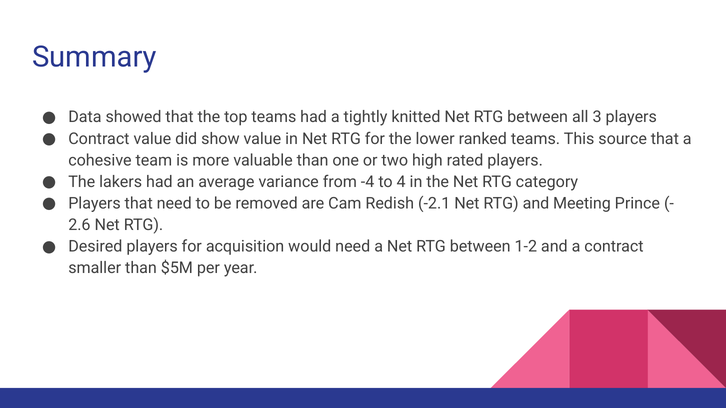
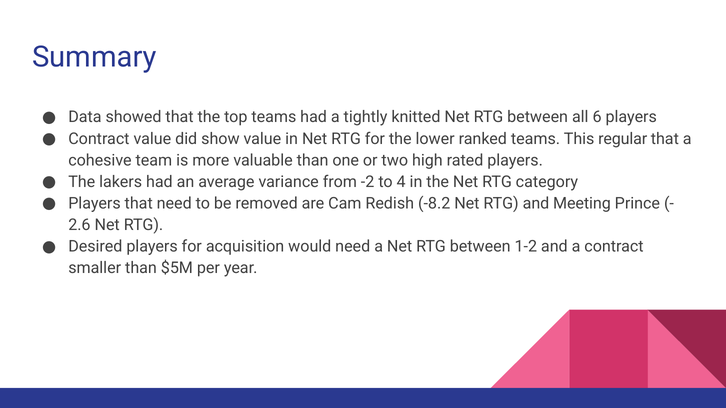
3: 3 -> 6
source: source -> regular
-4: -4 -> -2
-2.1: -2.1 -> -8.2
